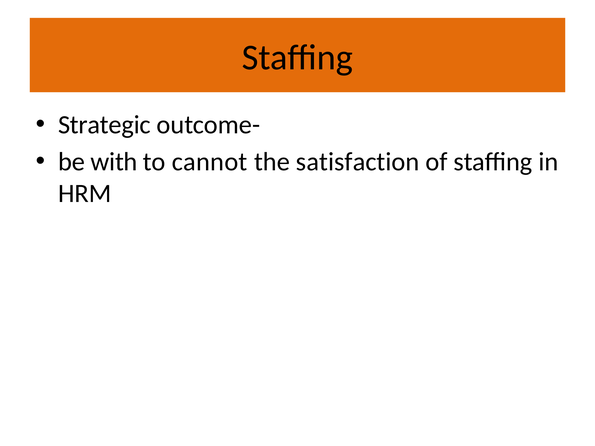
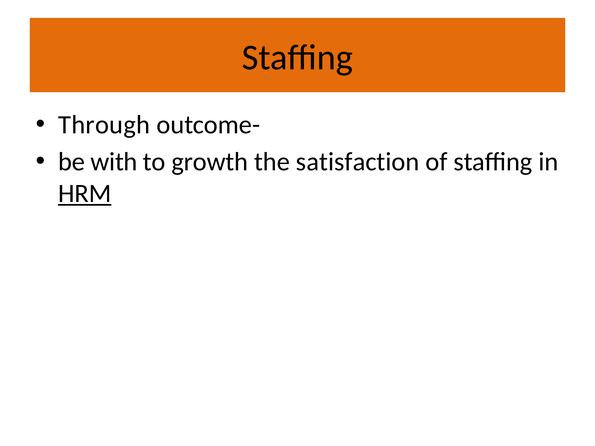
Strategic: Strategic -> Through
cannot: cannot -> growth
HRM underline: none -> present
